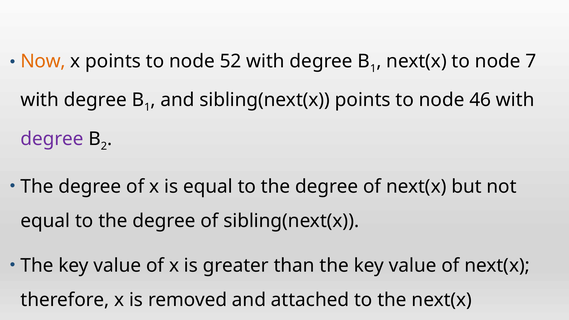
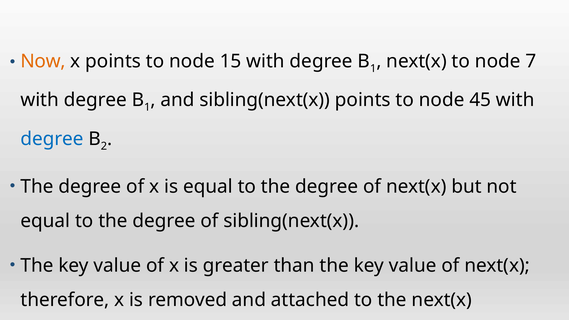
52: 52 -> 15
46: 46 -> 45
degree at (52, 139) colour: purple -> blue
